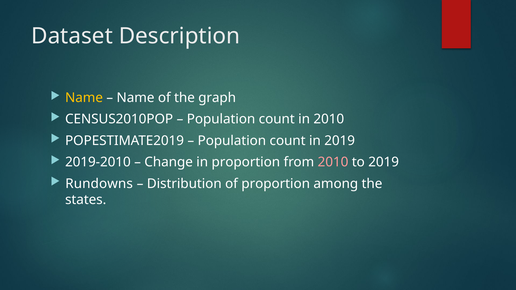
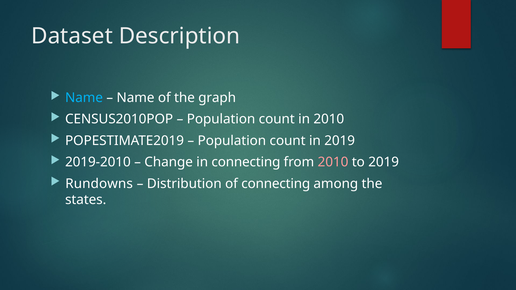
Name at (84, 98) colour: yellow -> light blue
in proportion: proportion -> connecting
of proportion: proportion -> connecting
